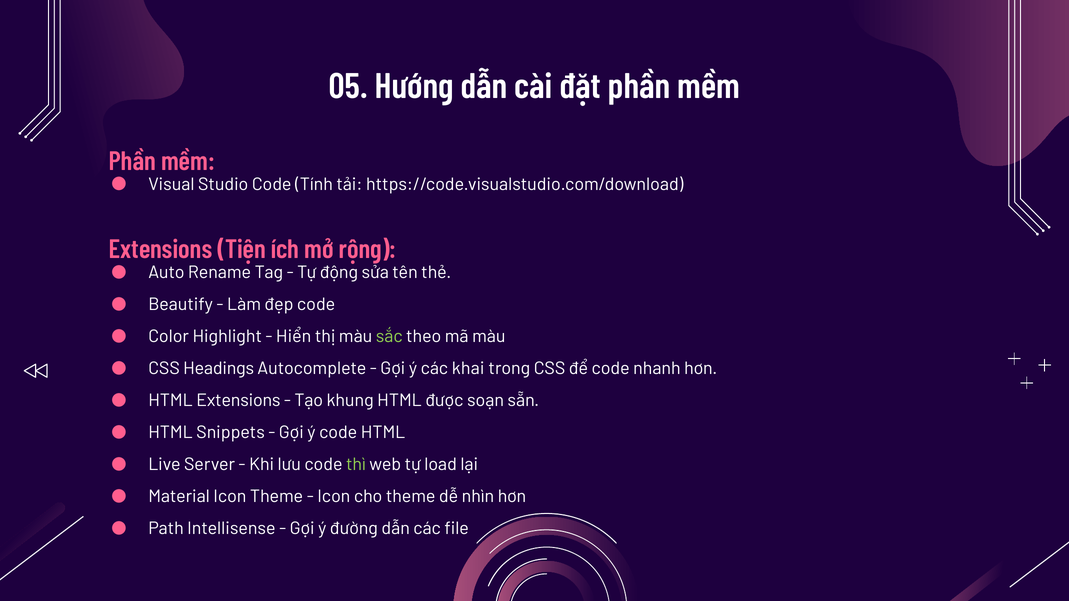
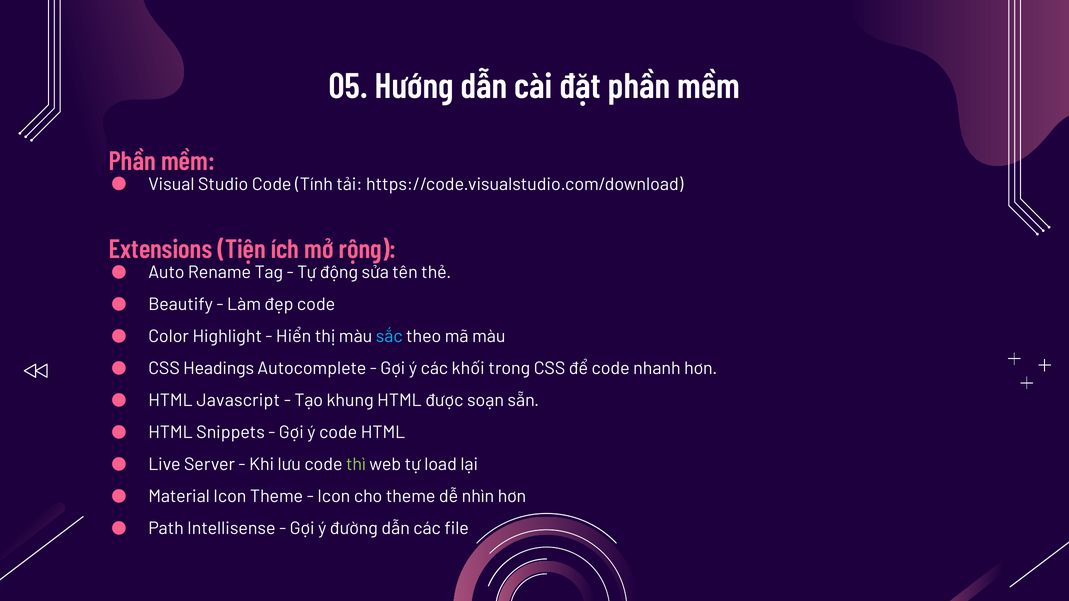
sắc colour: light green -> light blue
khai: khai -> khối
HTML Extensions: Extensions -> Javascript
